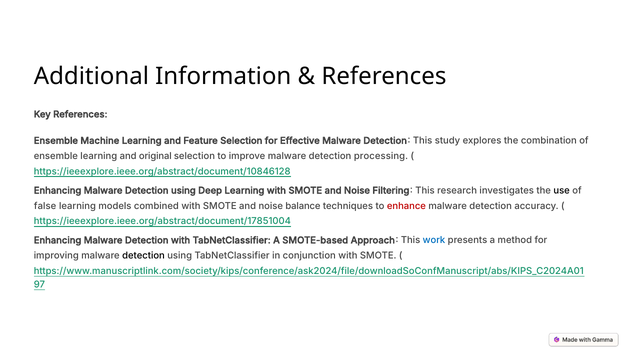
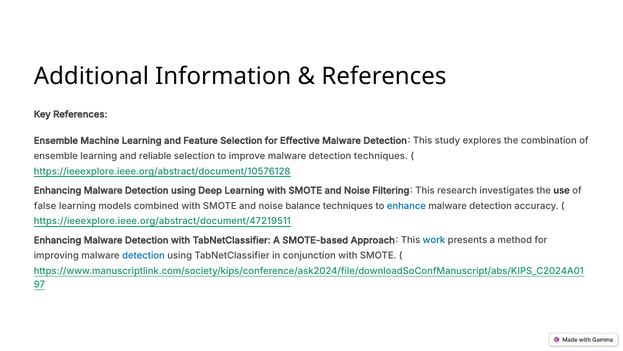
original: original -> reliable
detection processing: processing -> techniques
https://ieeexplore.ieee.org/abstract/document/10846128: https://ieeexplore.ieee.org/abstract/document/10846128 -> https://ieeexplore.ieee.org/abstract/document/10576128
enhance colour: red -> blue
https://ieeexplore.ieee.org/abstract/document/17851004: https://ieeexplore.ieee.org/abstract/document/17851004 -> https://ieeexplore.ieee.org/abstract/document/47219511
detection at (144, 255) colour: black -> blue
